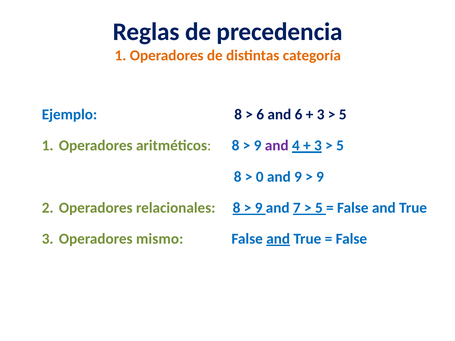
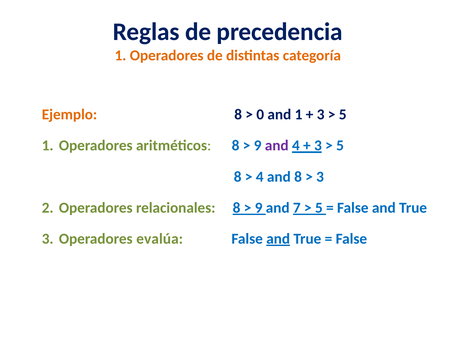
Ejemplo colour: blue -> orange
6 at (260, 115): 6 -> 0
and 6: 6 -> 1
0 at (260, 177): 0 -> 4
and 9: 9 -> 8
9 at (320, 177): 9 -> 3
mismo: mismo -> evalúa
